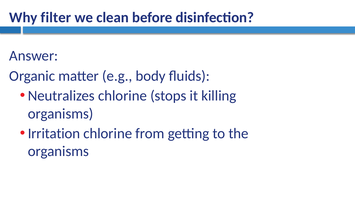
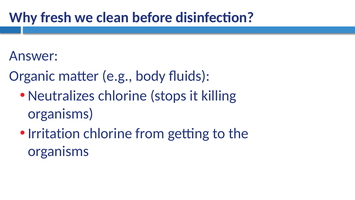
filter: filter -> fresh
